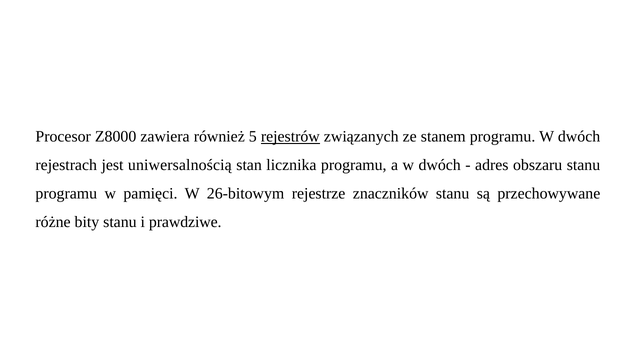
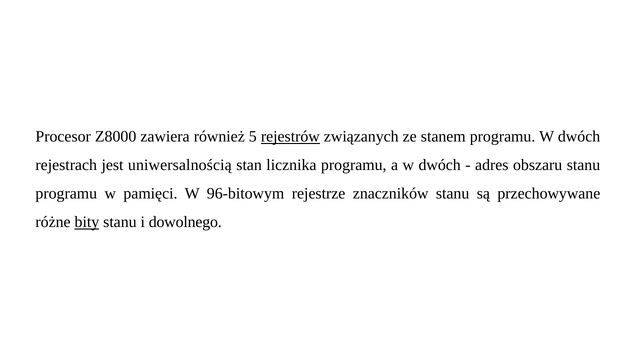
26-bitowym: 26-bitowym -> 96-bitowym
bity underline: none -> present
prawdziwe: prawdziwe -> dowolnego
